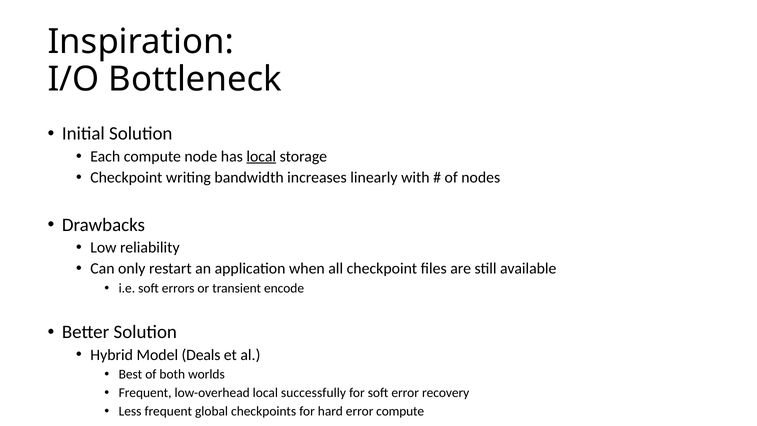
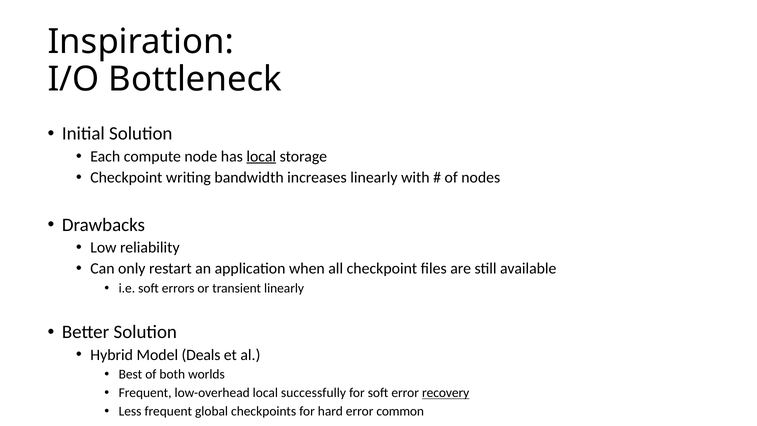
transient encode: encode -> linearly
recovery underline: none -> present
error compute: compute -> common
